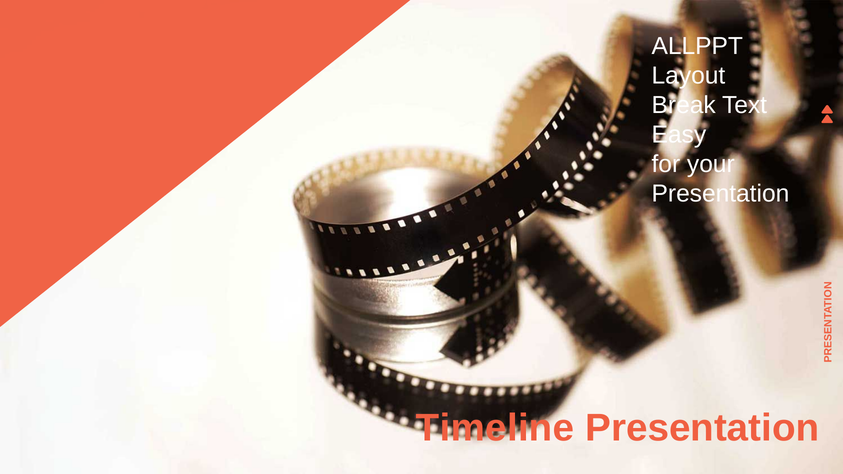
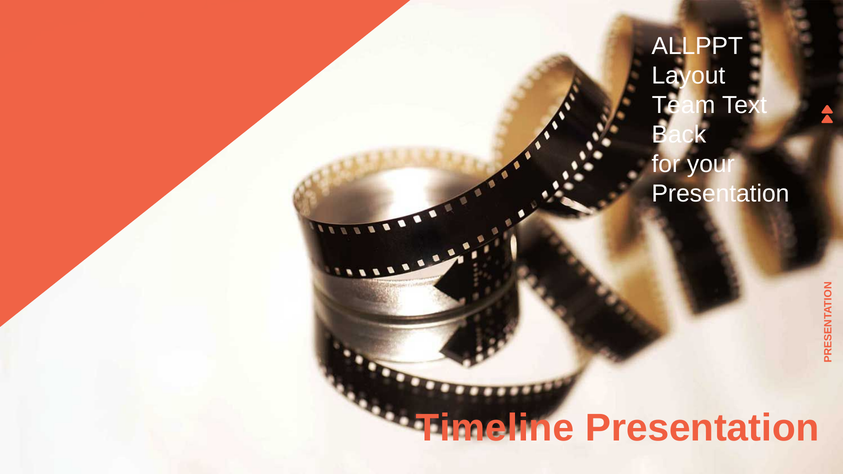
Break: Break -> Team
Easy: Easy -> Back
